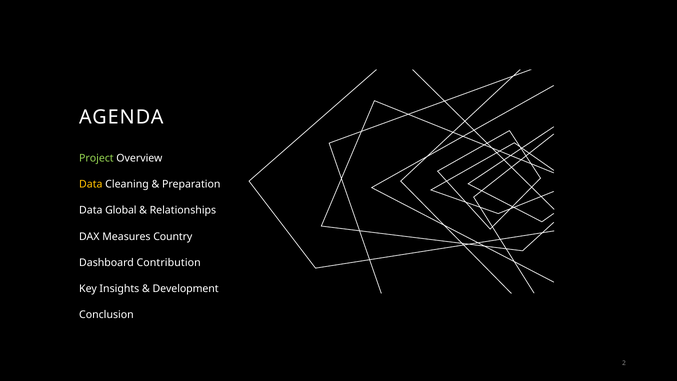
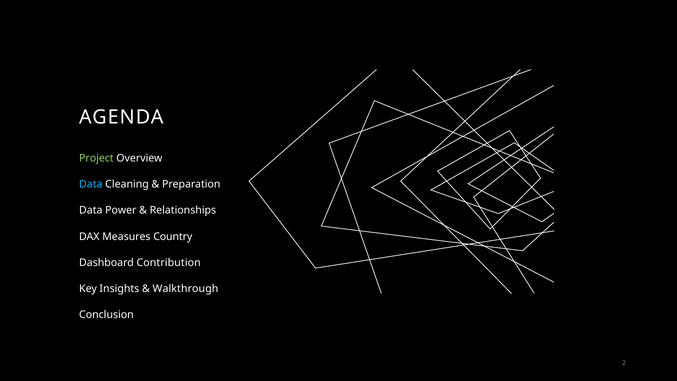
Data at (91, 184) colour: yellow -> light blue
Global: Global -> Power
Development: Development -> Walkthrough
